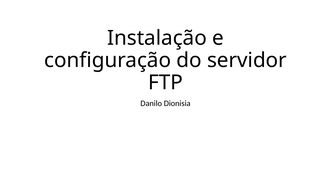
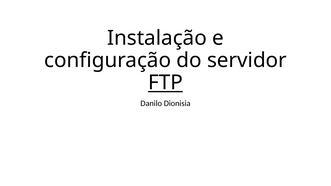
FTP underline: none -> present
